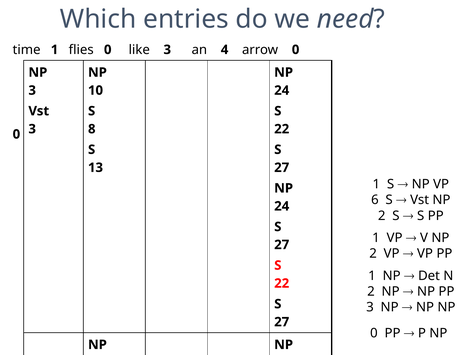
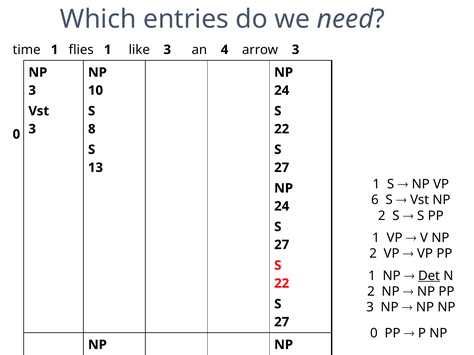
flies 0: 0 -> 1
arrow 0: 0 -> 3
Det at (429, 276) underline: none -> present
